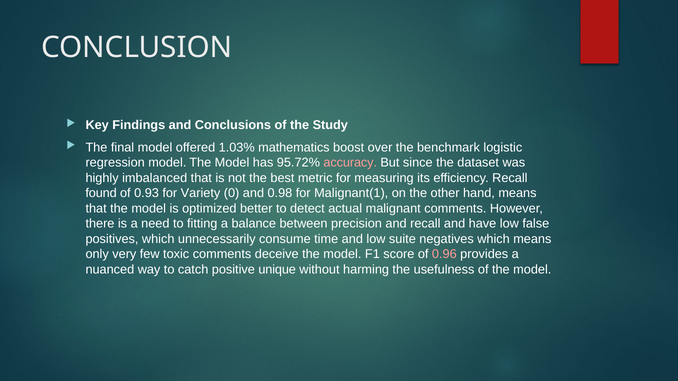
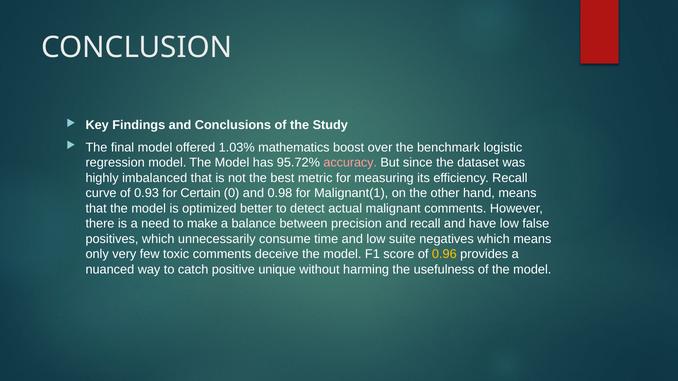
found: found -> curve
Variety: Variety -> Certain
fitting: fitting -> make
0.96 colour: pink -> yellow
